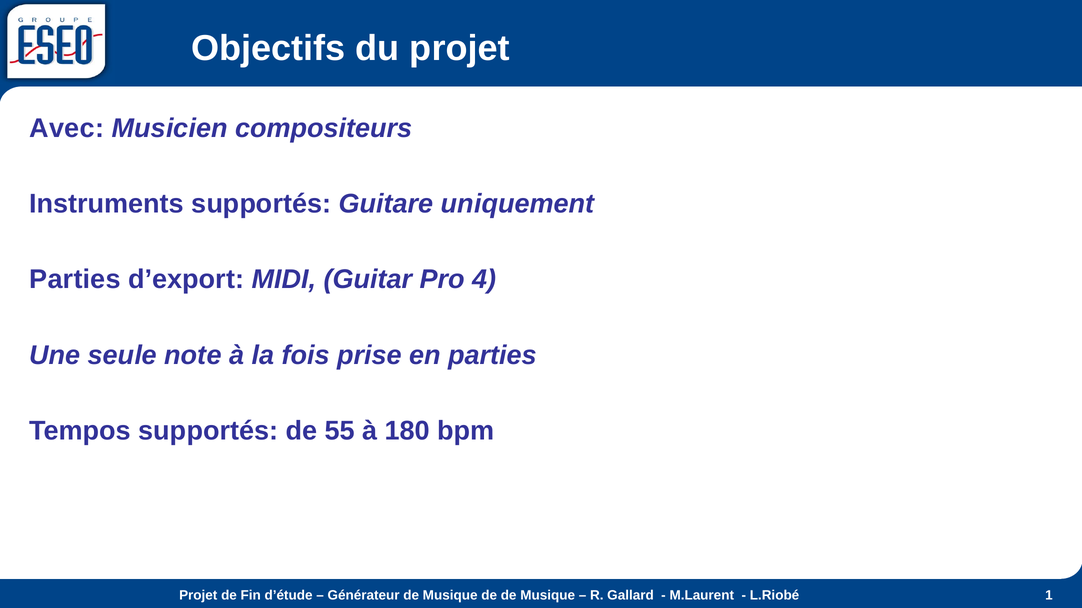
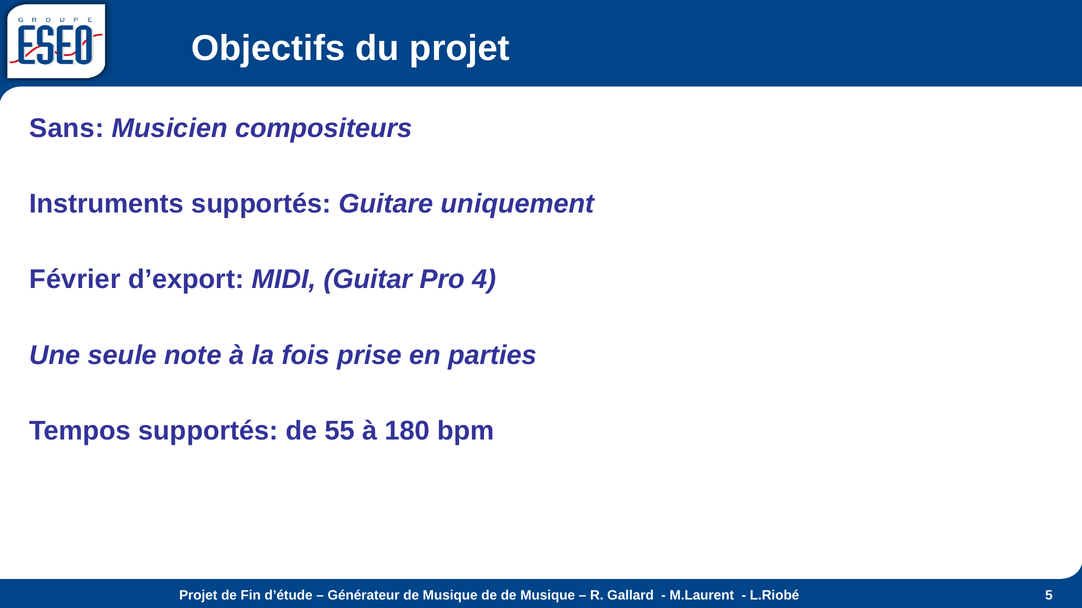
Avec: Avec -> Sans
Parties at (75, 280): Parties -> Février
1: 1 -> 5
